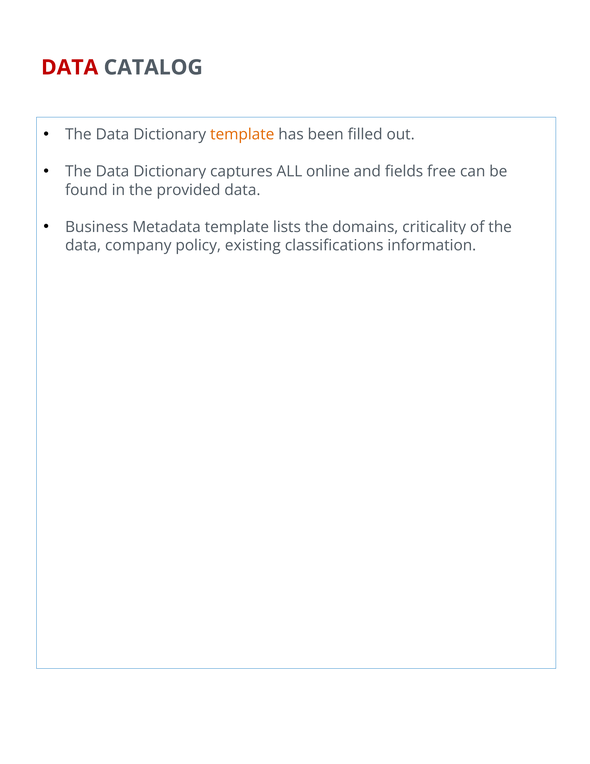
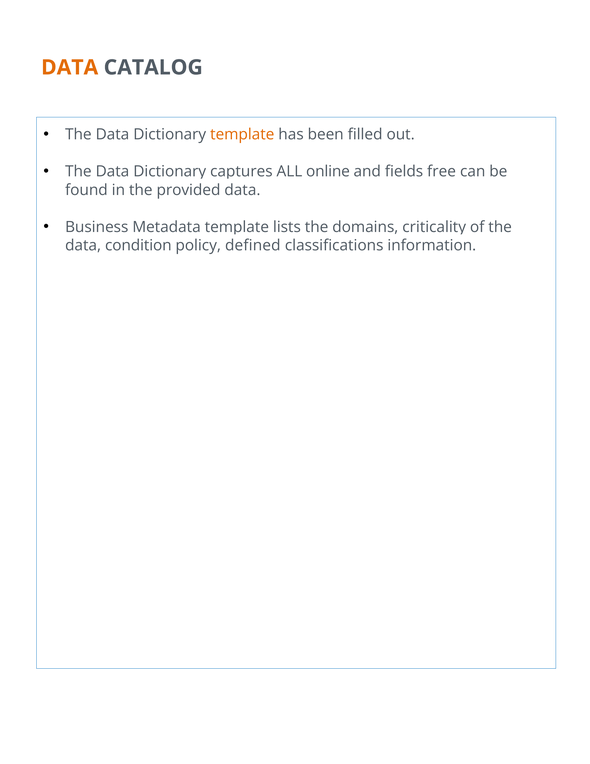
DATA at (70, 67) colour: red -> orange
company: company -> condition
existing: existing -> defined
